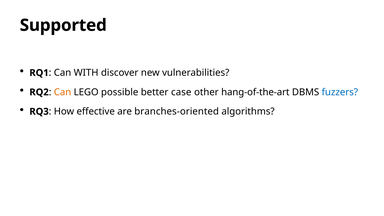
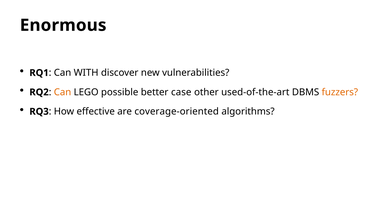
Supported: Supported -> Enormous
hang-of-the-art: hang-of-the-art -> used-of-the-art
fuzzers colour: blue -> orange
branches-oriented: branches-oriented -> coverage-oriented
